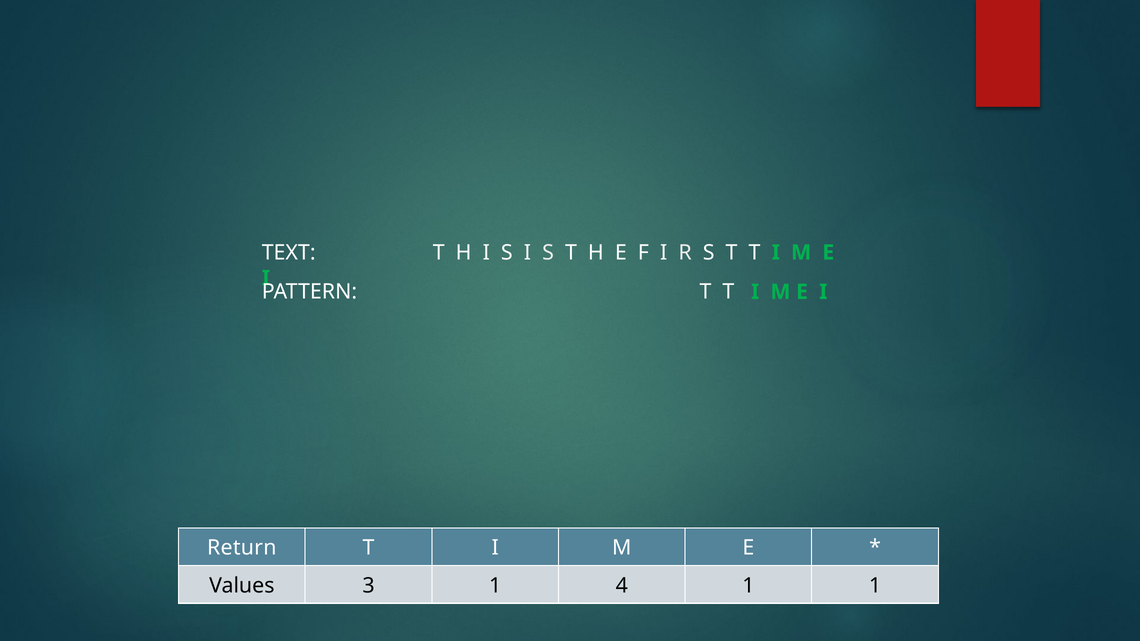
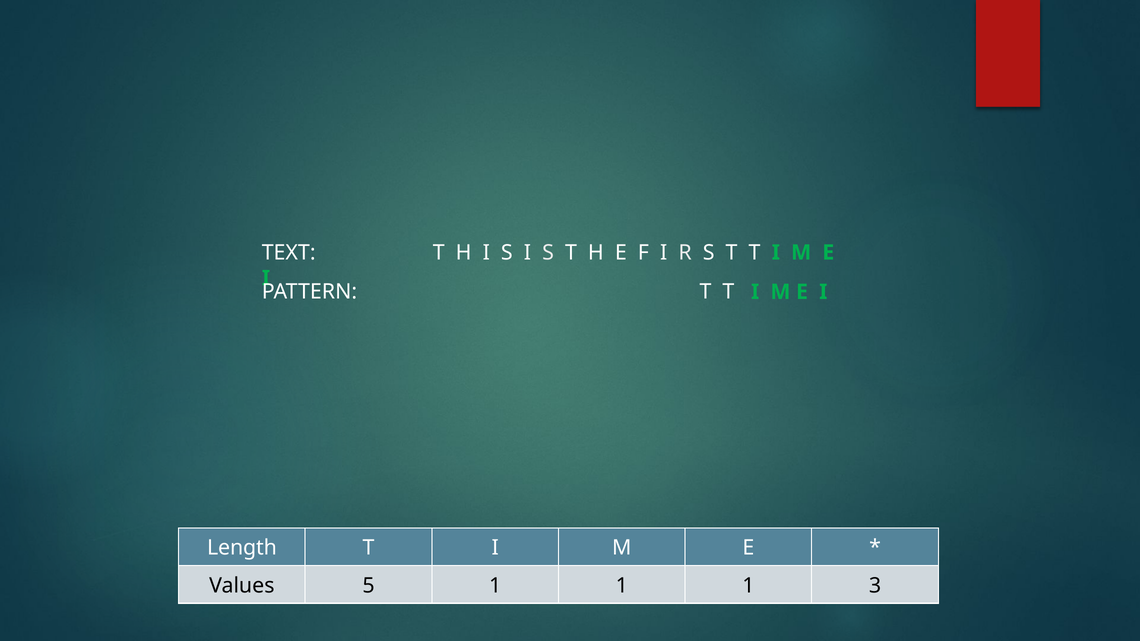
Return: Return -> Length
3: 3 -> 5
4 at (622, 586): 4 -> 1
1 1: 1 -> 3
